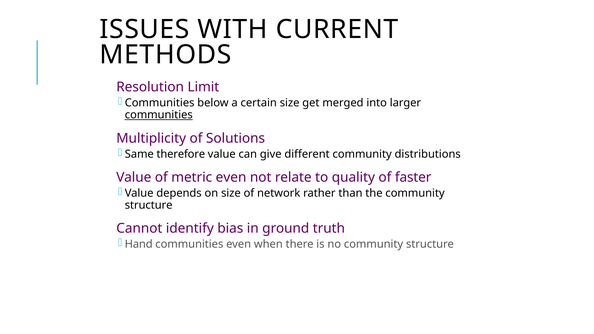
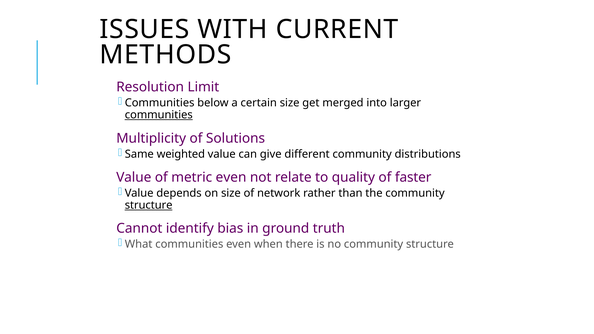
therefore: therefore -> weighted
structure at (149, 205) underline: none -> present
Hand: Hand -> What
